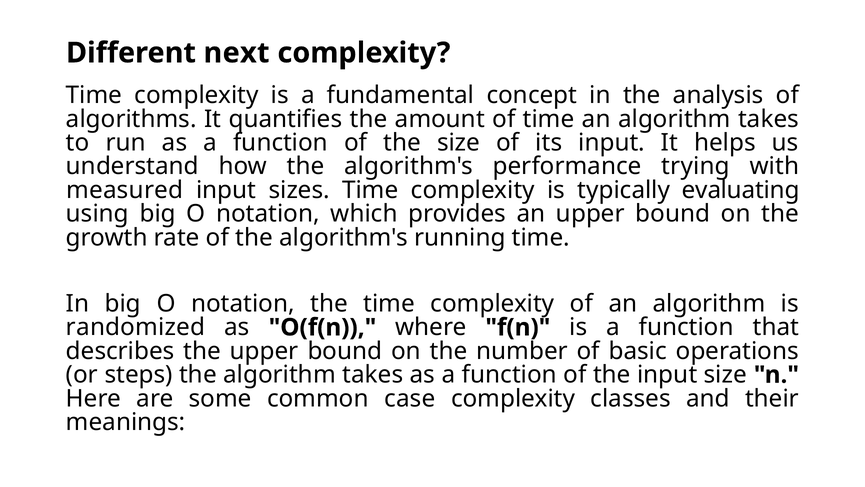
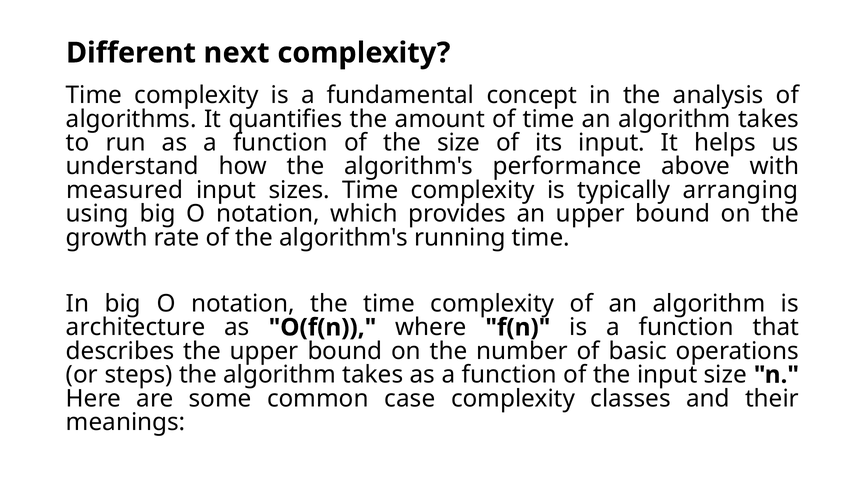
trying: trying -> above
evaluating: evaluating -> arranging
randomized: randomized -> architecture
